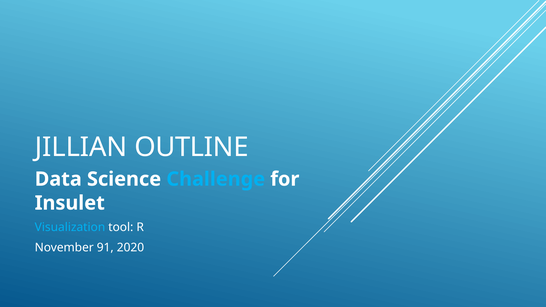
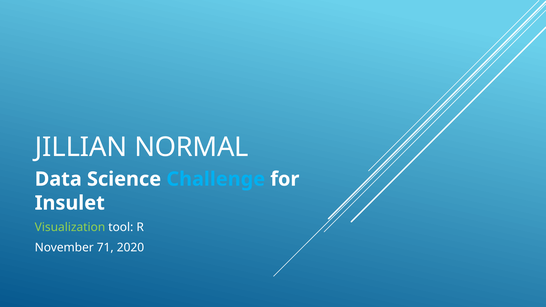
OUTLINE: OUTLINE -> NORMAL
Visualization colour: light blue -> light green
91: 91 -> 71
